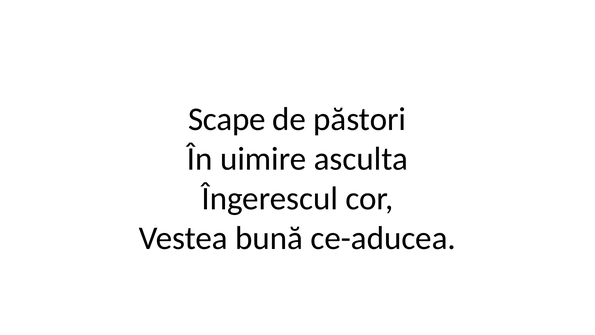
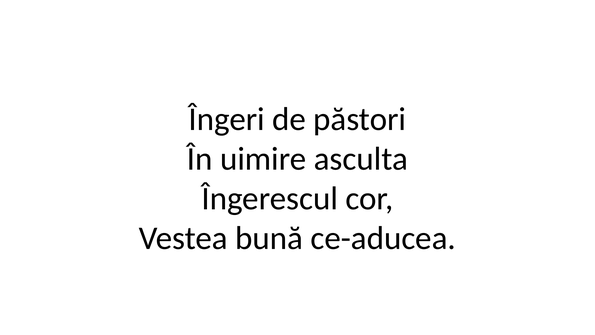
Scape: Scape -> Îngeri
